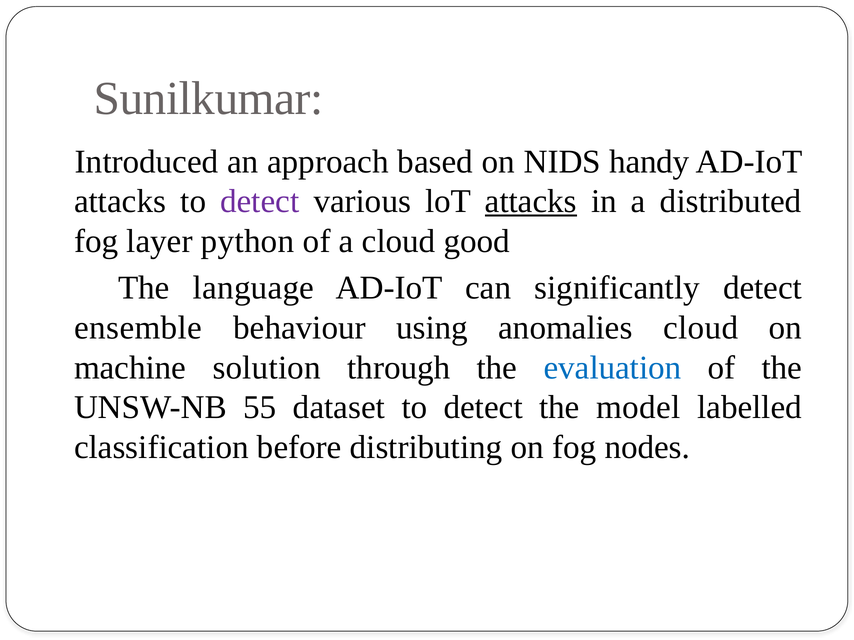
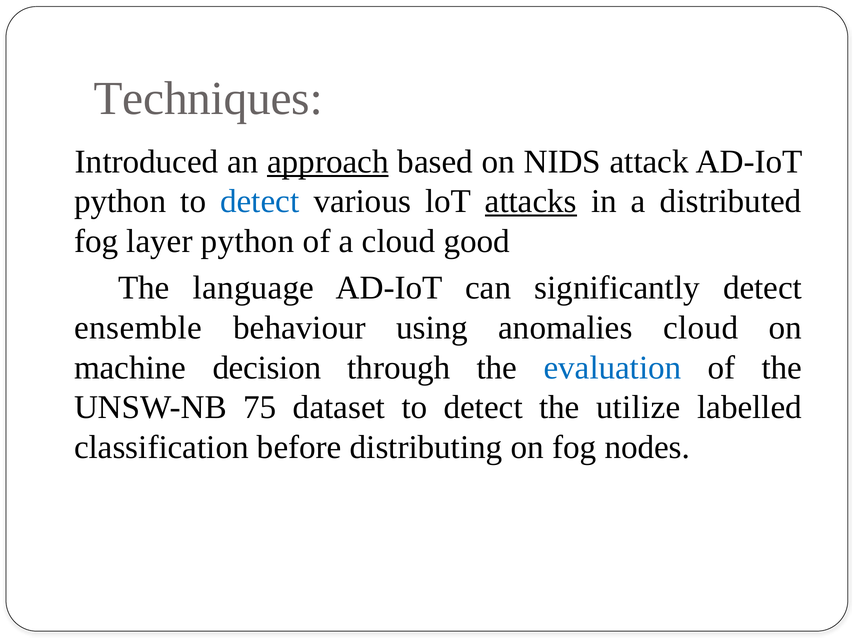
Sunilkumar: Sunilkumar -> Techniques
approach underline: none -> present
handy: handy -> attack
attacks at (120, 202): attacks -> python
detect at (260, 202) colour: purple -> blue
solution: solution -> decision
55: 55 -> 75
model: model -> utilize
